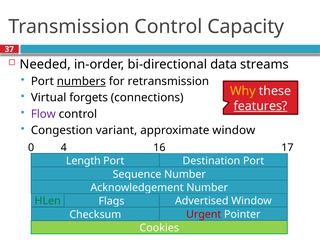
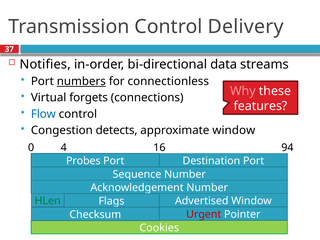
Capacity: Capacity -> Delivery
Needed: Needed -> Notifies
retransmission: retransmission -> connectionless
Why colour: yellow -> pink
features underline: present -> none
Flow colour: purple -> blue
variant: variant -> detects
17: 17 -> 94
Length: Length -> Probes
